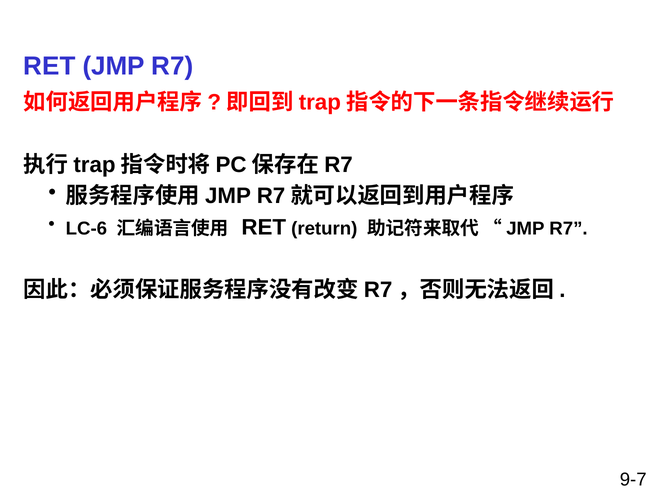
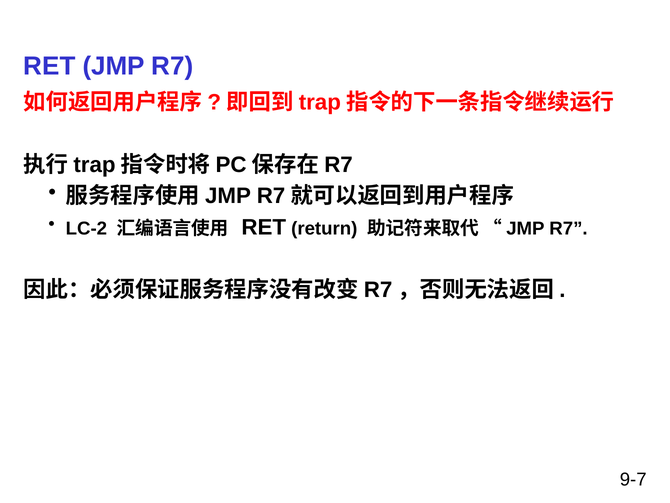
LC-6: LC-6 -> LC-2
